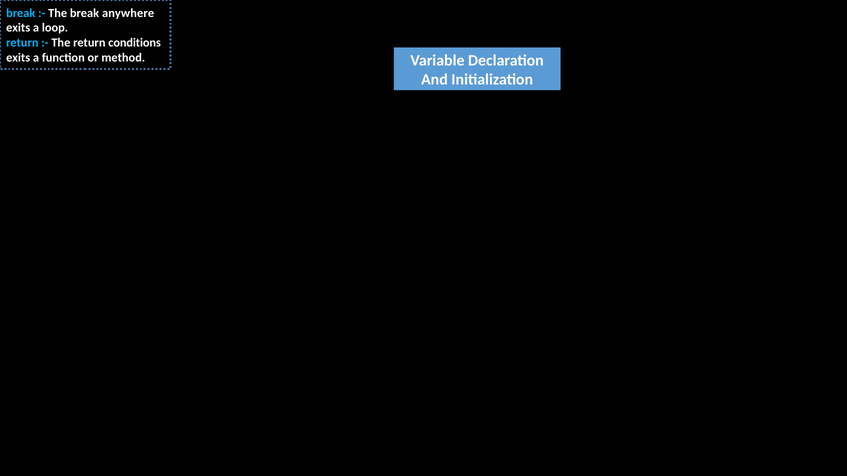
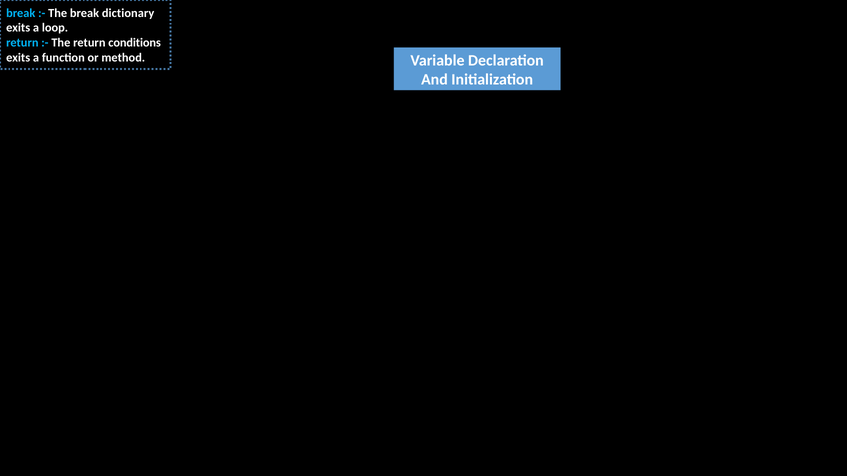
anywhere: anywhere -> dictionary
